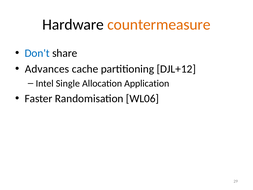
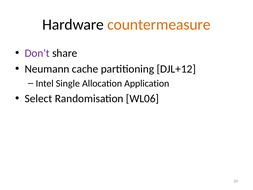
Don't colour: blue -> purple
Advances: Advances -> Neumann
Faster: Faster -> Select
